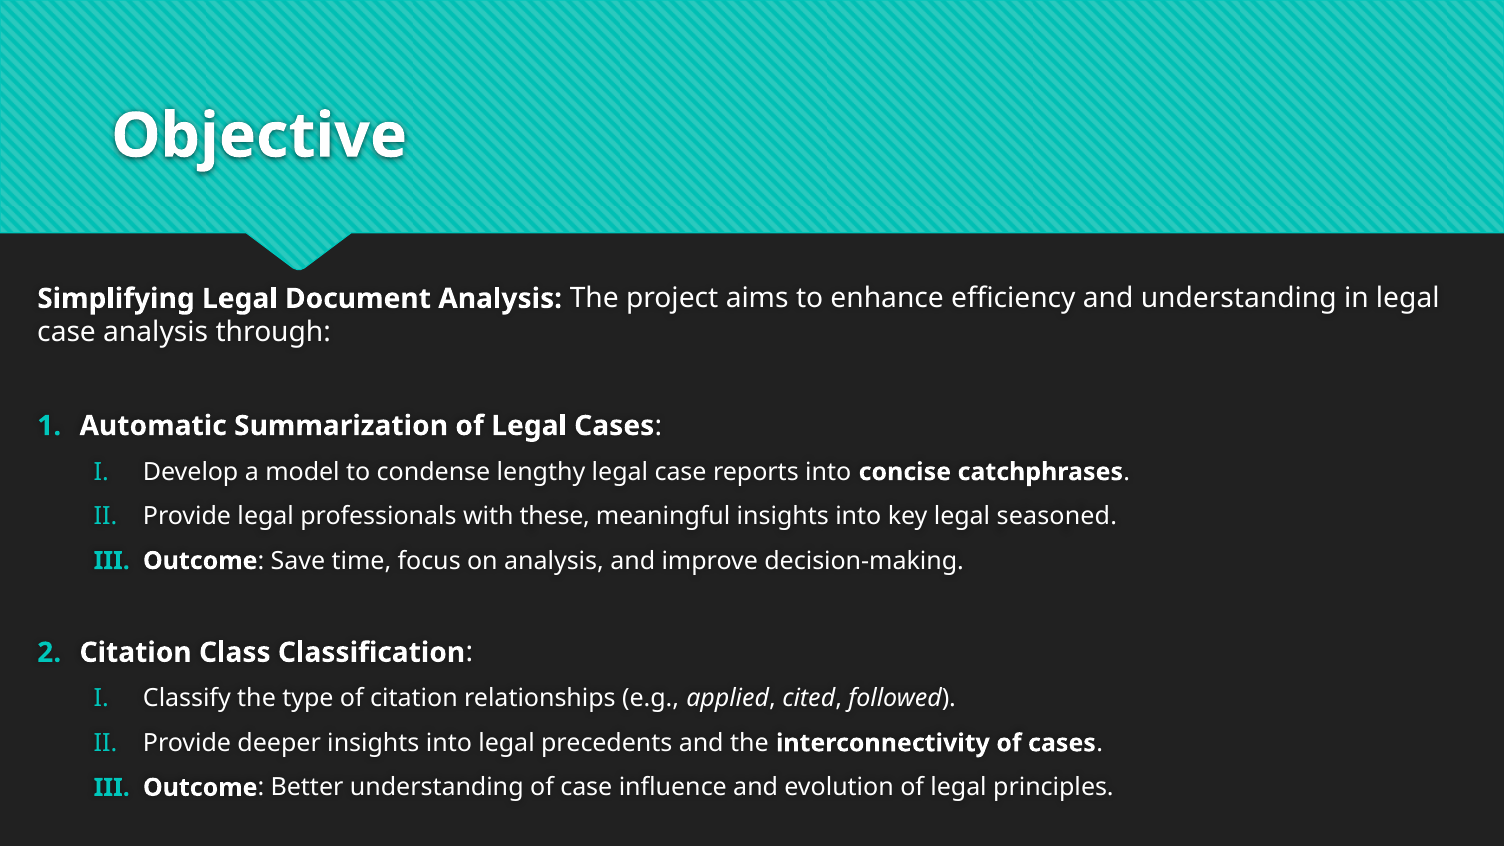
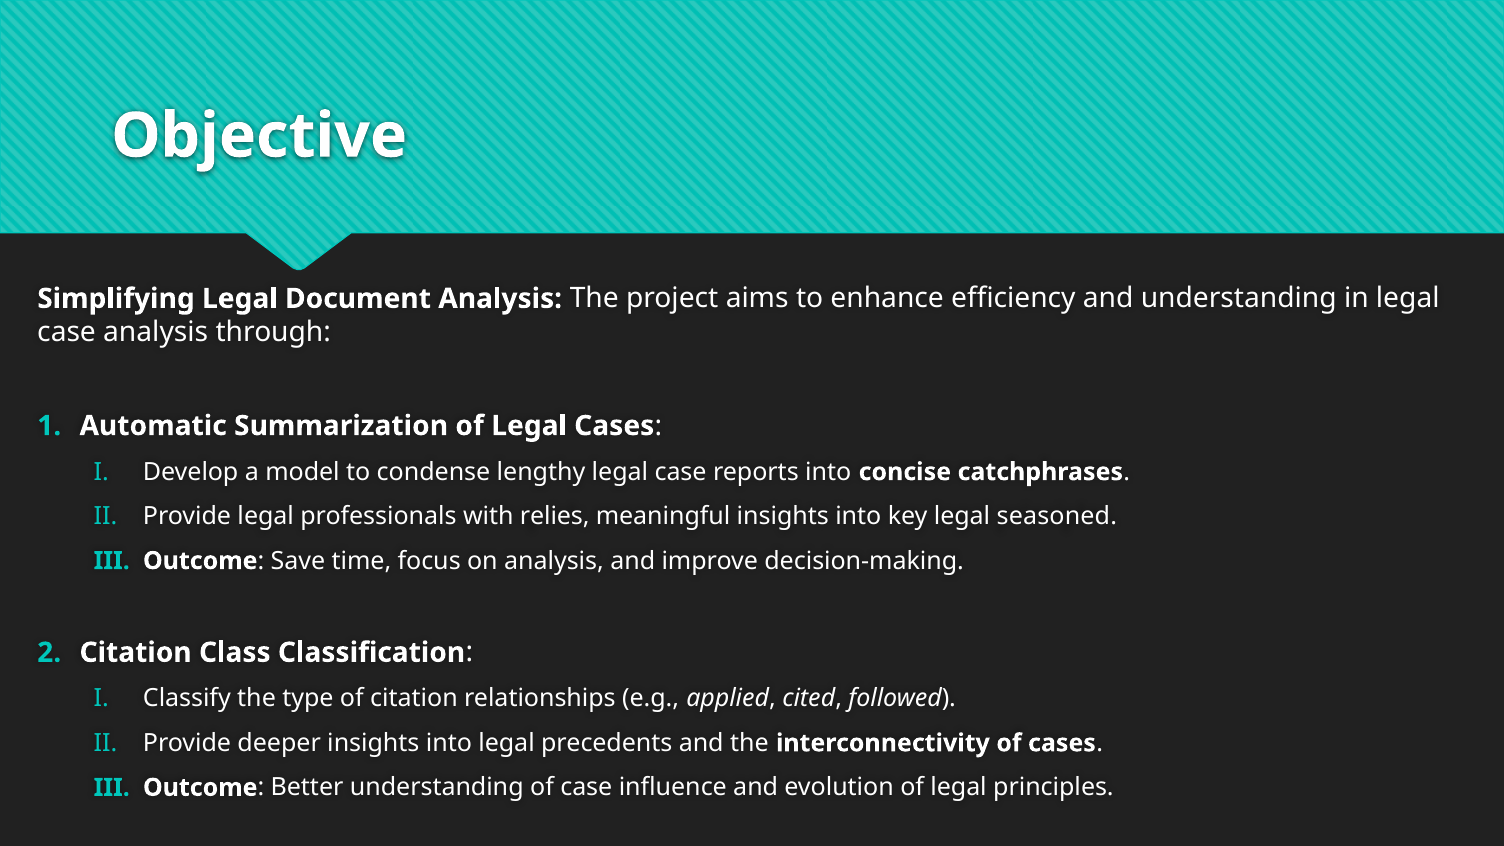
these: these -> relies
